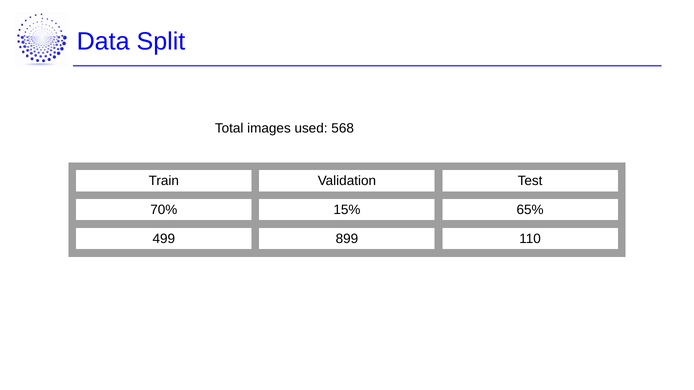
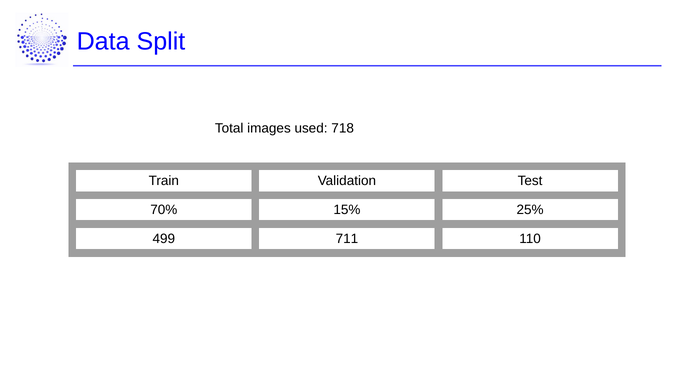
568: 568 -> 718
65%: 65% -> 25%
899: 899 -> 711
